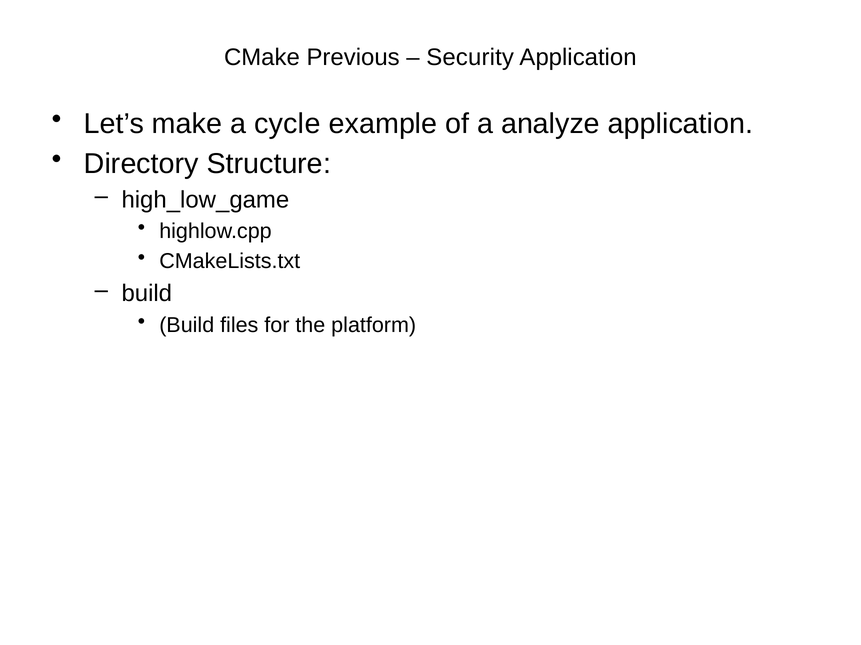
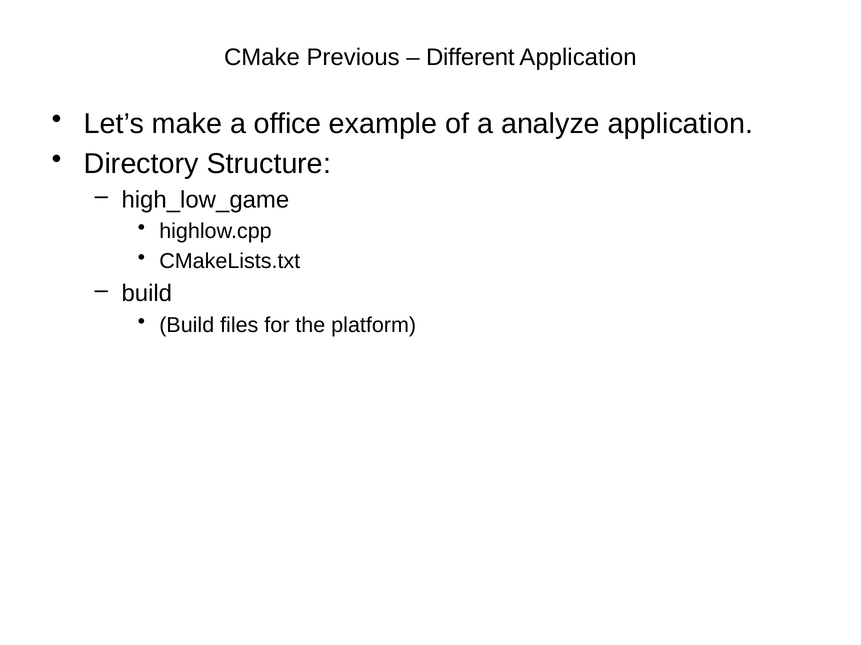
Security: Security -> Different
cycle: cycle -> office
